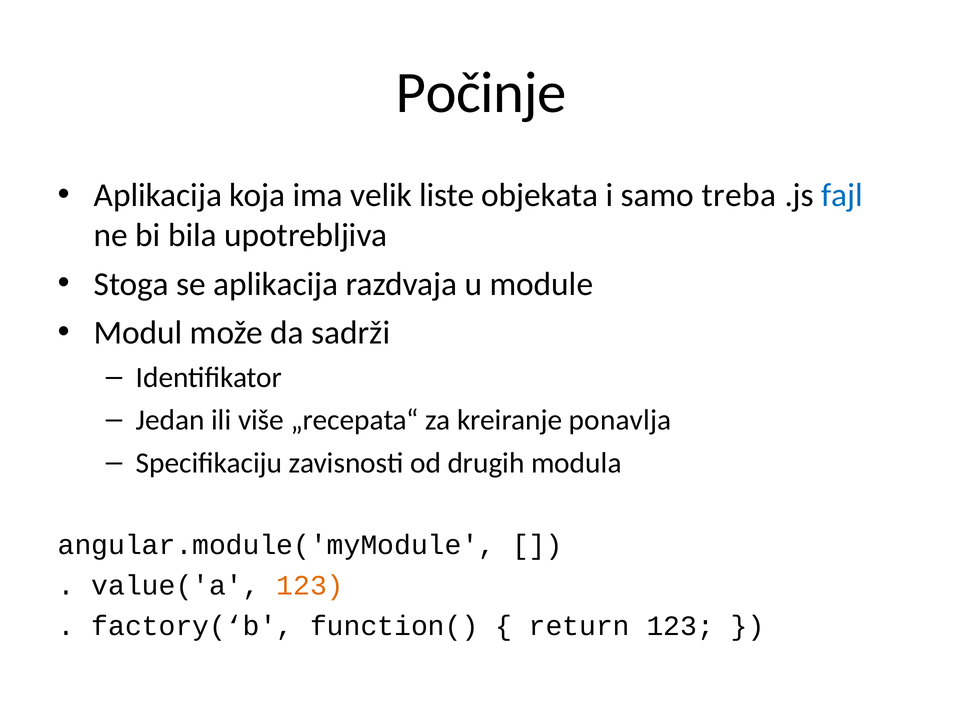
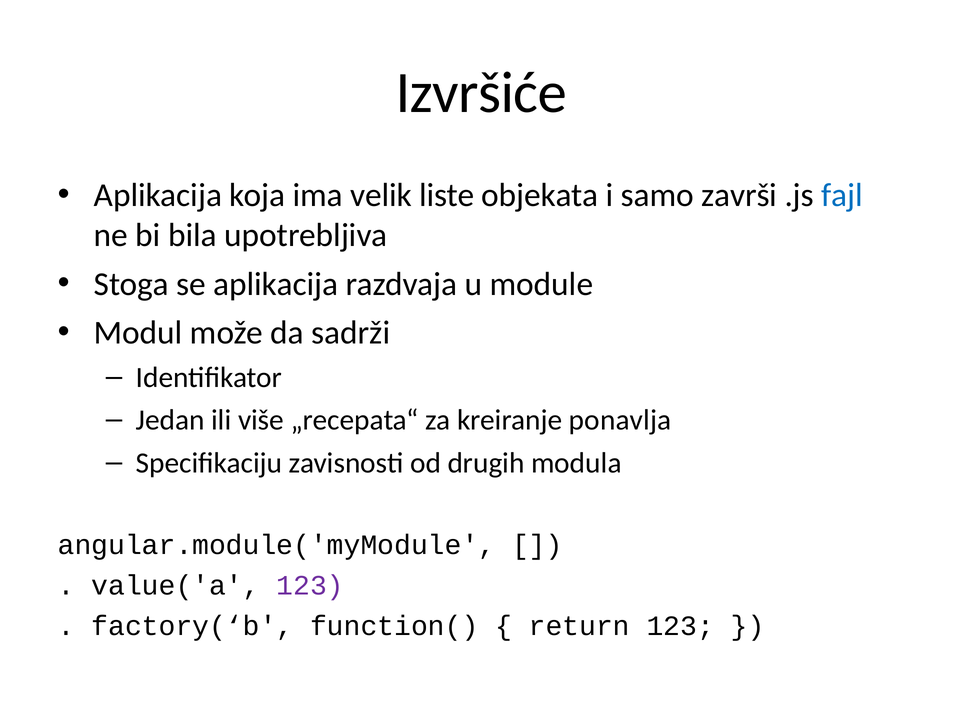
Počinje: Počinje -> Izvršiće
treba: treba -> završi
123 at (310, 586) colour: orange -> purple
